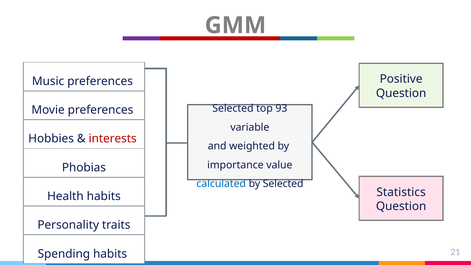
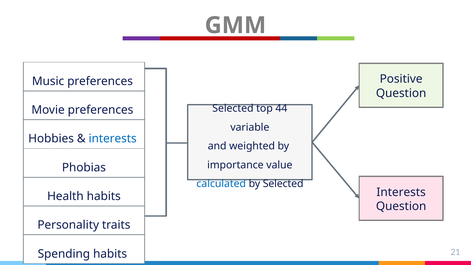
93: 93 -> 44
interests at (113, 139) colour: red -> blue
Statistics at (401, 192): Statistics -> Interests
